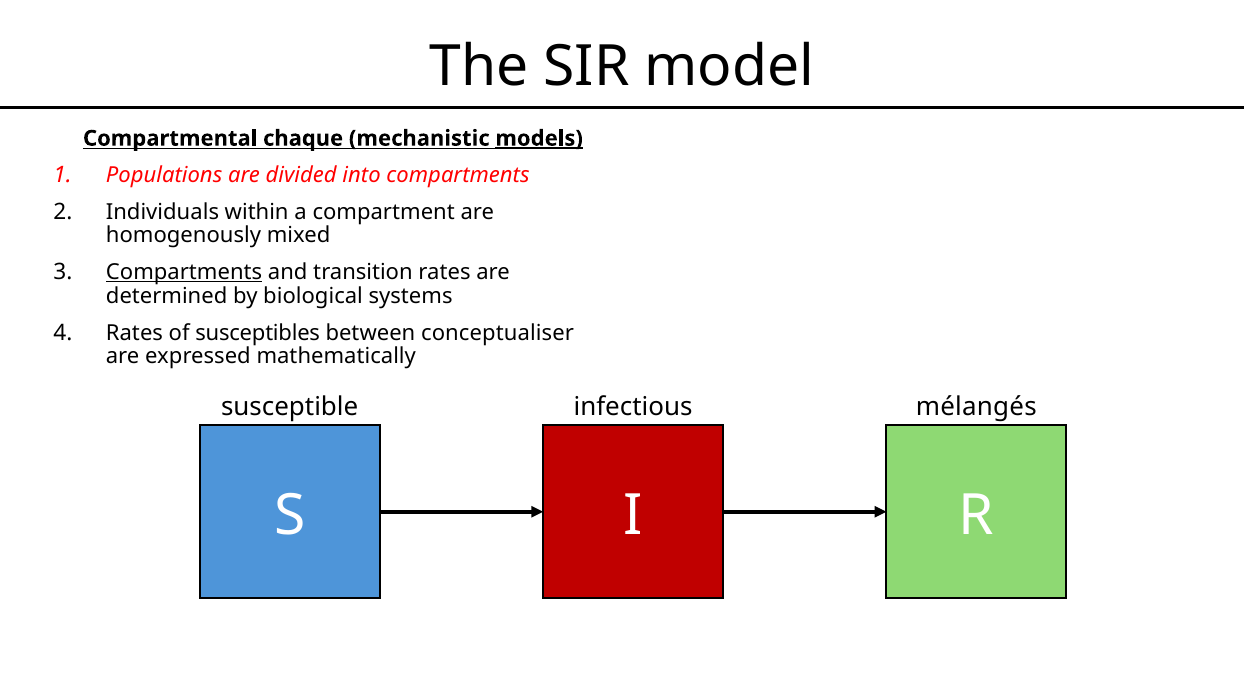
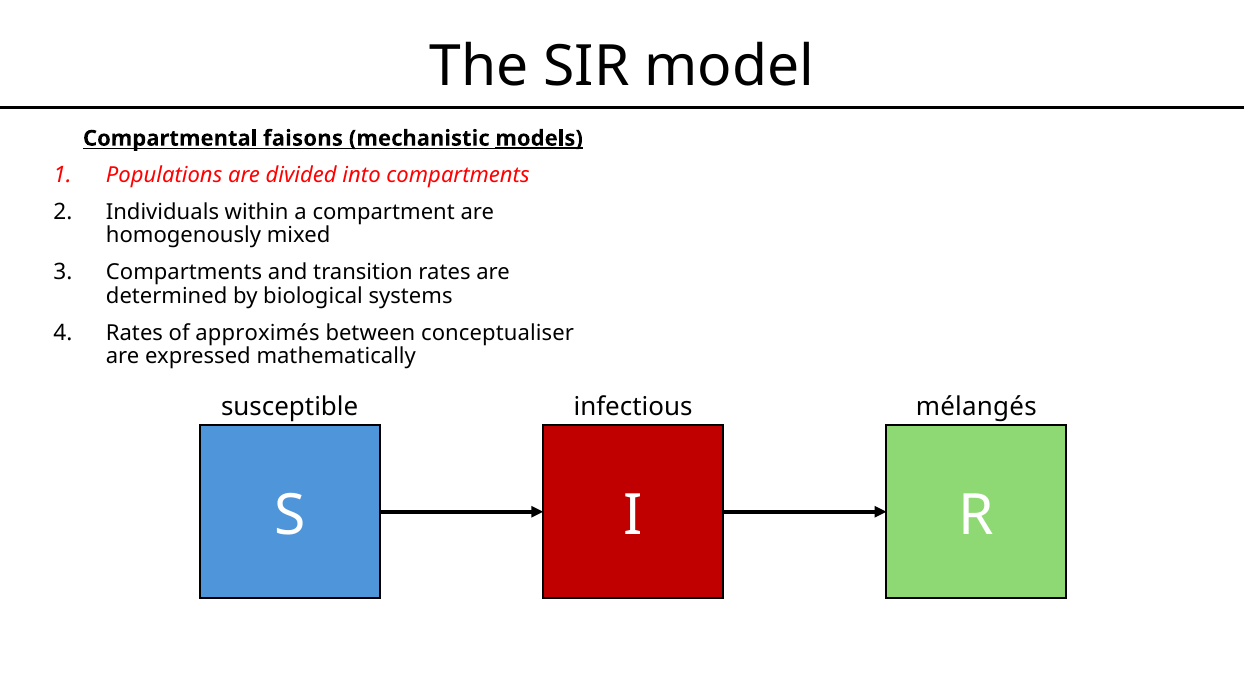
chaque: chaque -> faisons
Compartments at (184, 273) underline: present -> none
susceptibles: susceptibles -> approximés
